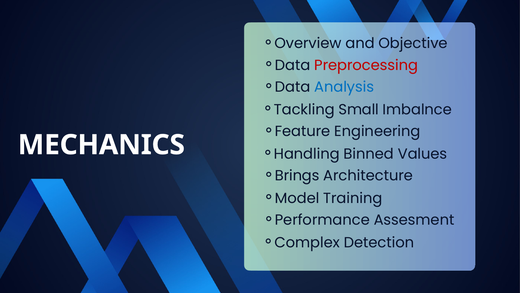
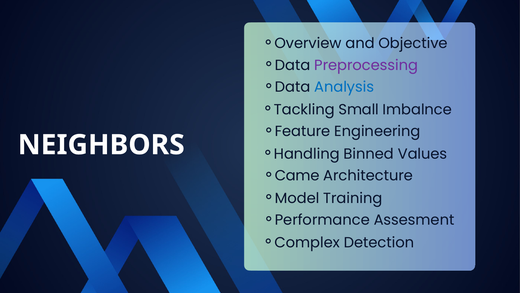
Preprocessing colour: red -> purple
MECHANICS: MECHANICS -> NEIGHBORS
Brings: Brings -> Came
